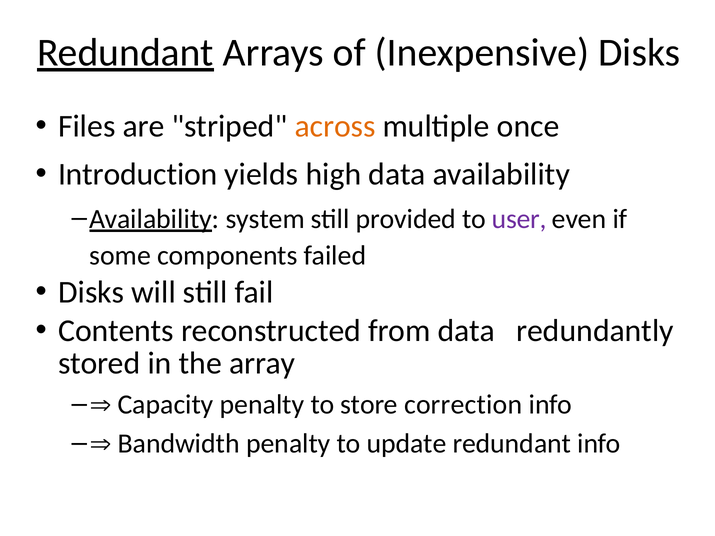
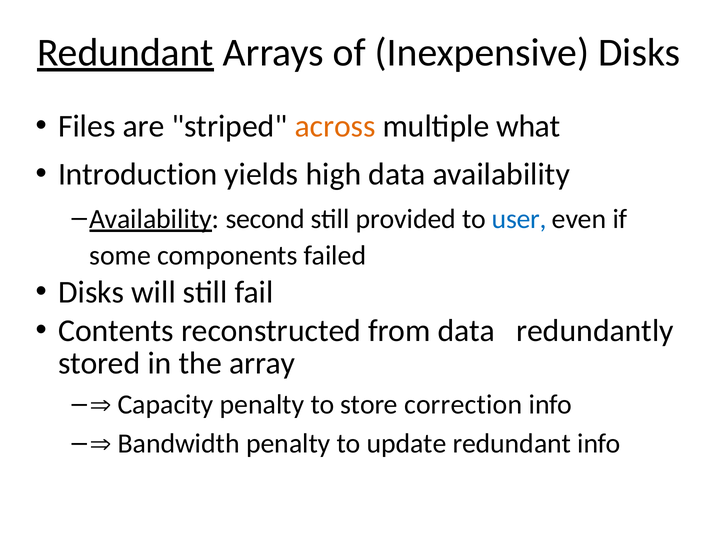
once: once -> what
system: system -> second
user colour: purple -> blue
